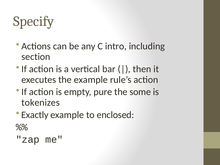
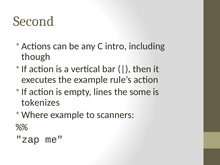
Specify: Specify -> Second
section: section -> though
pure: pure -> lines
Exactly: Exactly -> Where
enclosed: enclosed -> scanners
